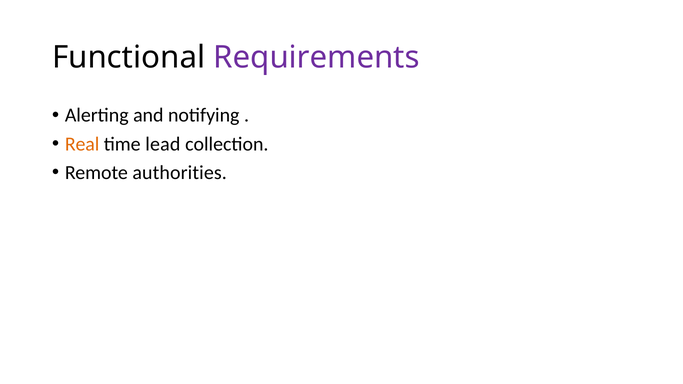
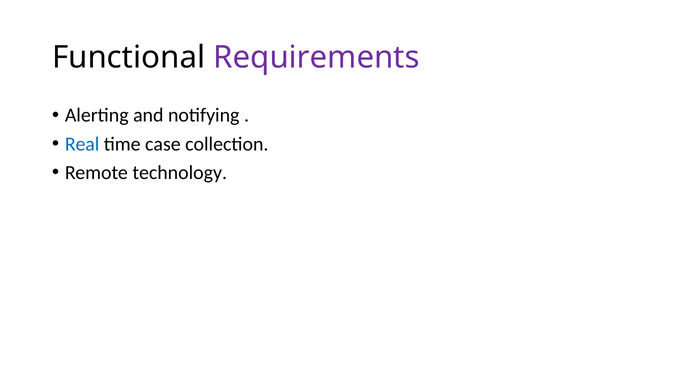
Real colour: orange -> blue
lead: lead -> case
authorities: authorities -> technology
